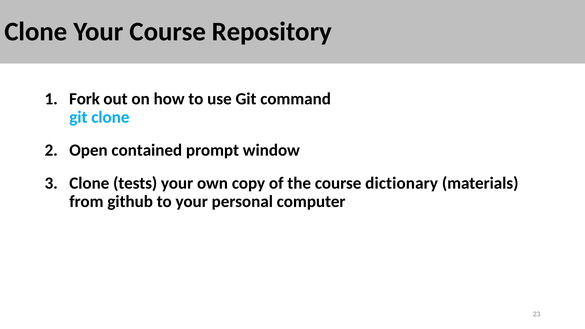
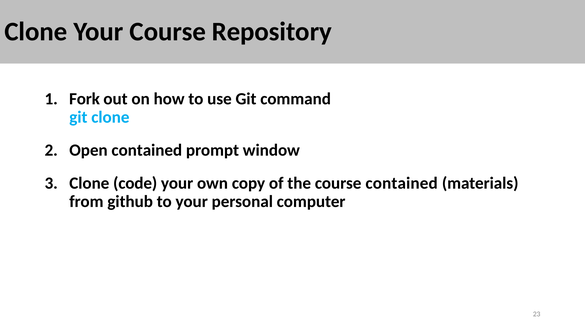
tests: tests -> code
course dictionary: dictionary -> contained
